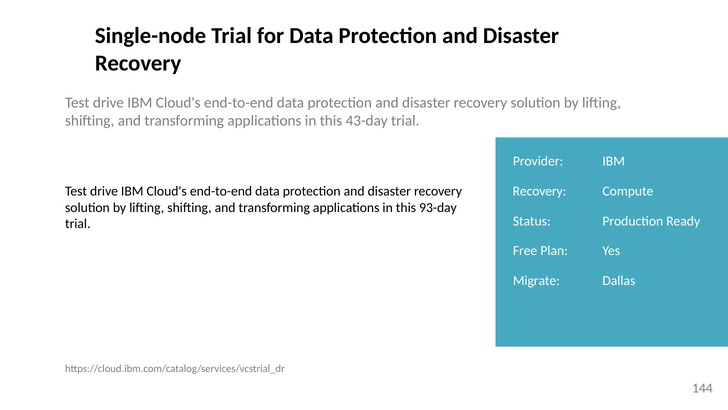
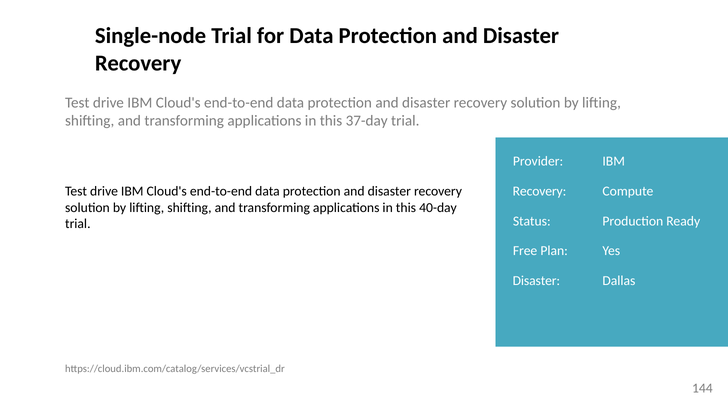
43-day: 43-day -> 37-day
93-day: 93-day -> 40-day
Migrate at (536, 281): Migrate -> Disaster
